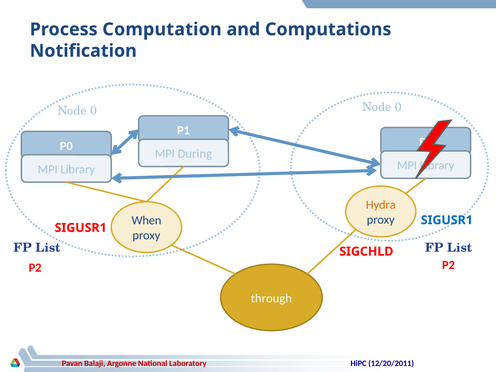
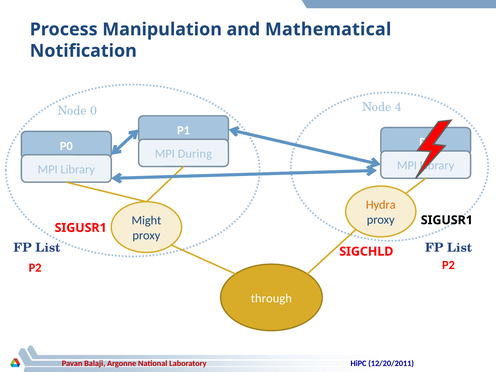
Computation: Computation -> Manipulation
Computations: Computations -> Mathematical
0 Node 0: 0 -> 4
When: When -> Might
SIGUSR1 at (447, 220) colour: blue -> black
